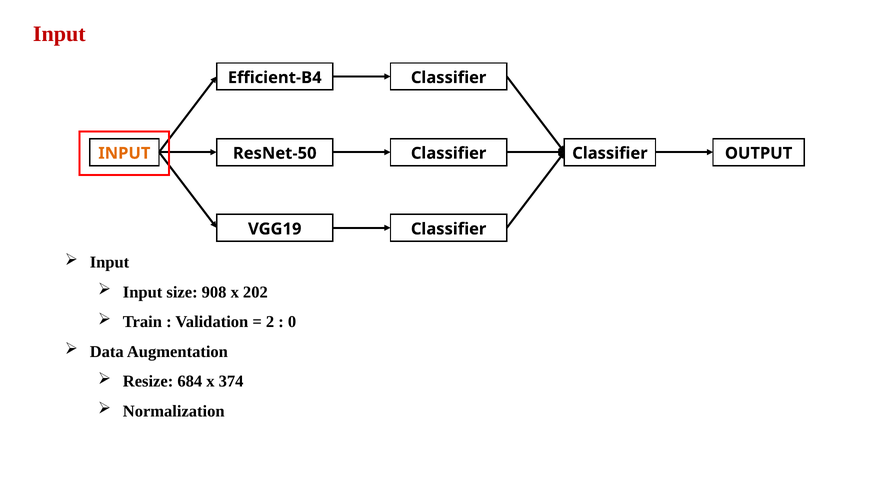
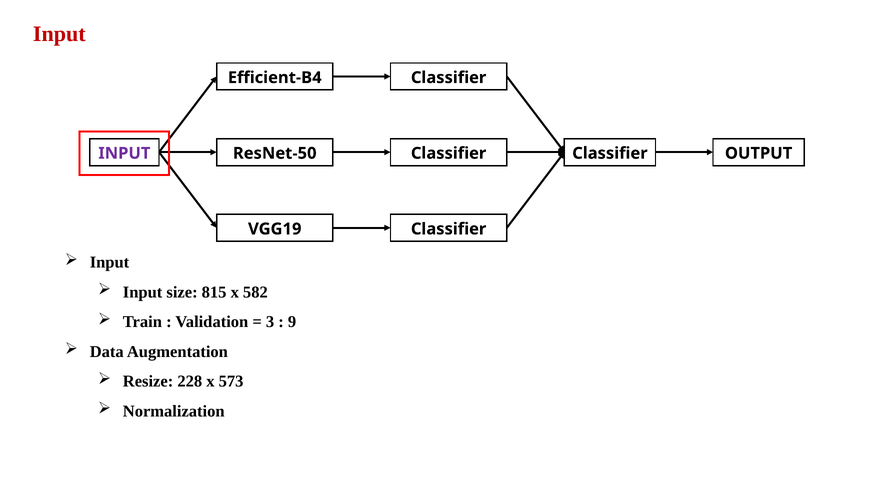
INPUT at (124, 153) colour: orange -> purple
908: 908 -> 815
202: 202 -> 582
2: 2 -> 3
0: 0 -> 9
684: 684 -> 228
374: 374 -> 573
